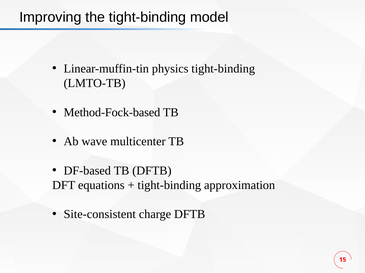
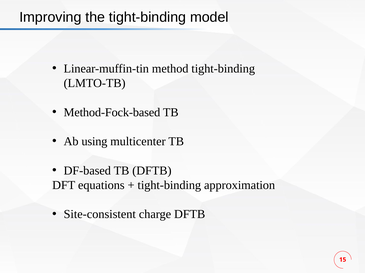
physics: physics -> method
wave: wave -> using
